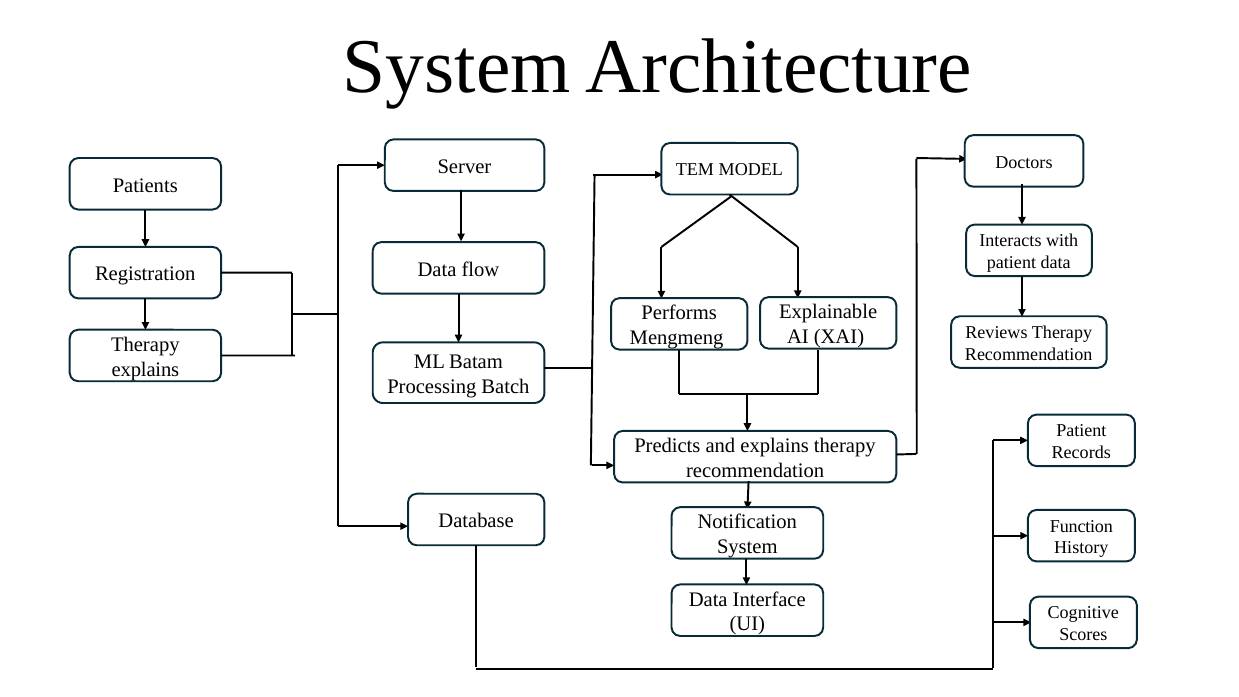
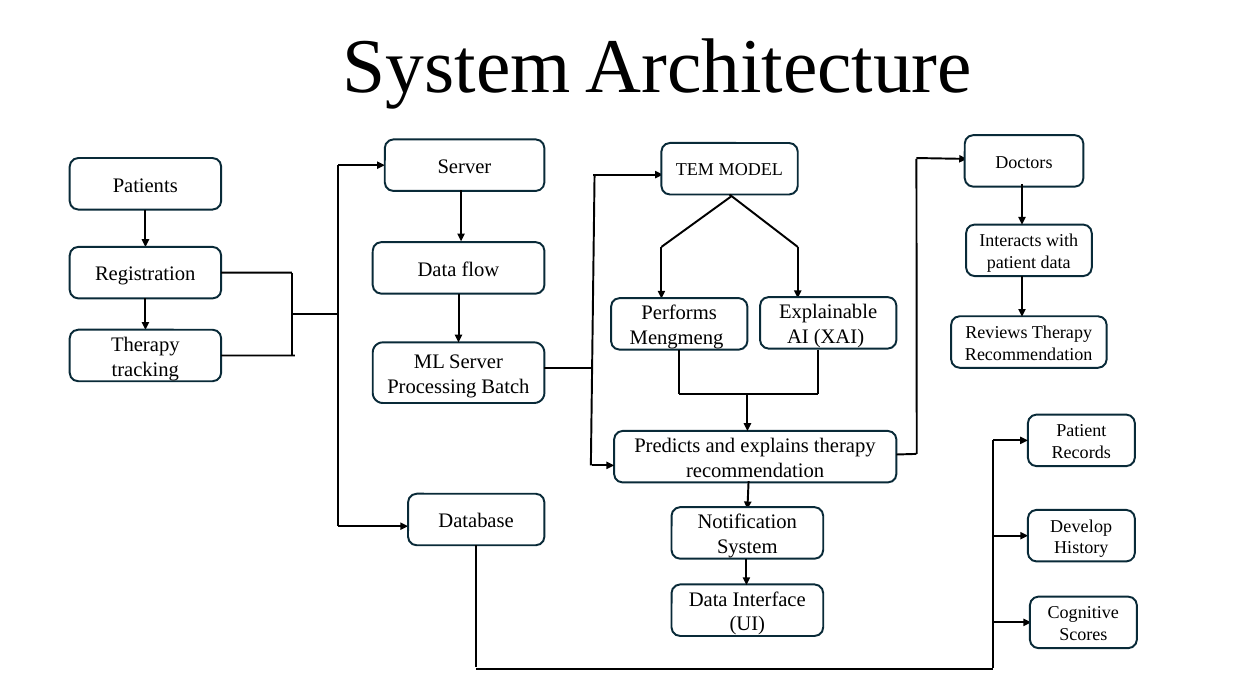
ML Batam: Batam -> Server
explains at (145, 369): explains -> tracking
Function: Function -> Develop
